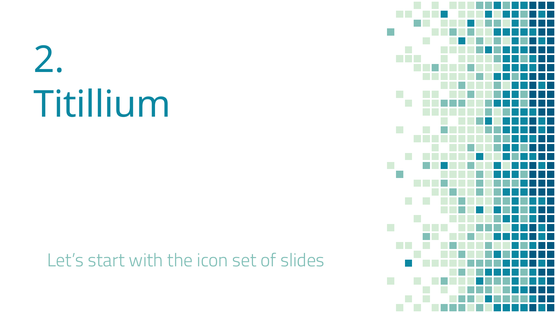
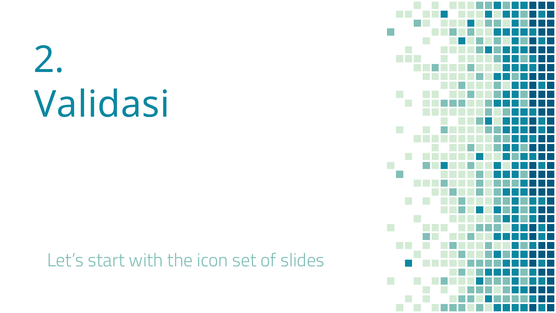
Titillium: Titillium -> Validasi
